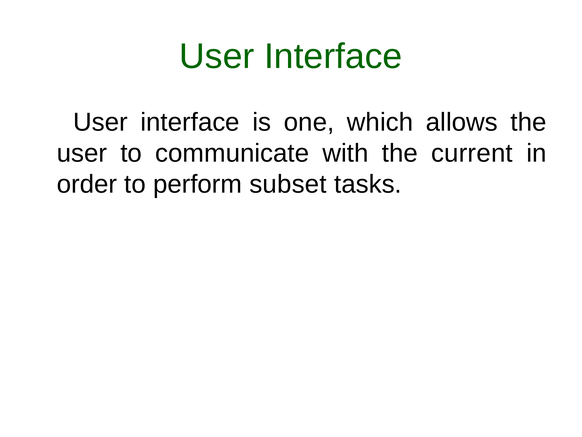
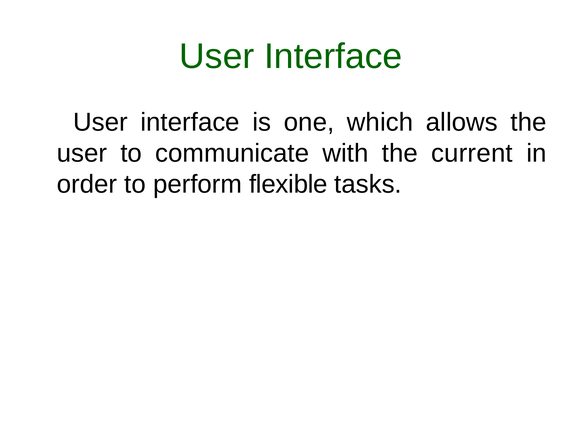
subset: subset -> flexible
